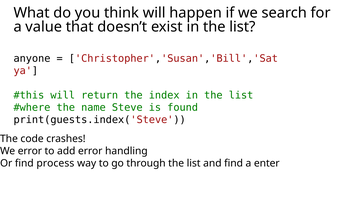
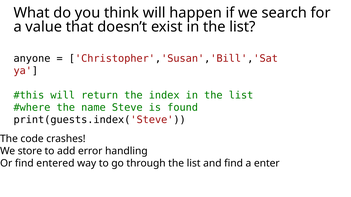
We error: error -> store
process: process -> entered
